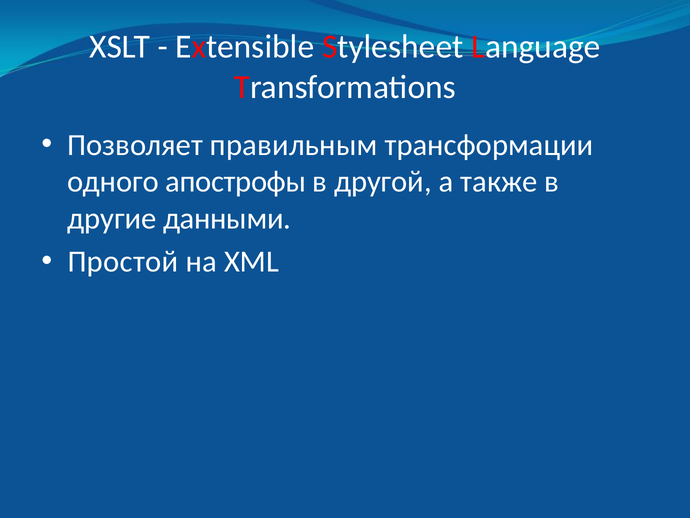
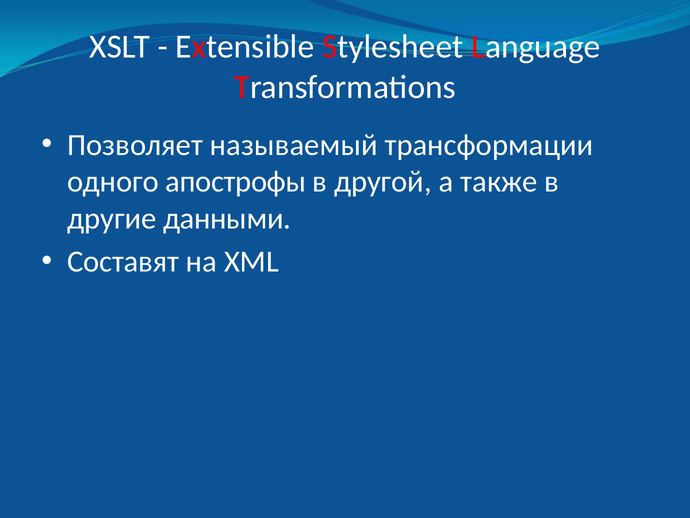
правильным: правильным -> называемый
Простой: Простой -> Составят
